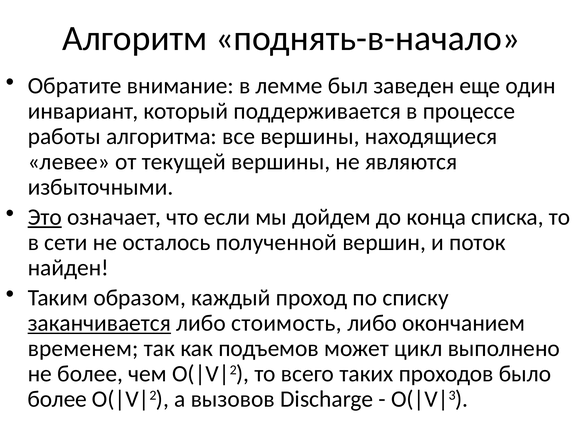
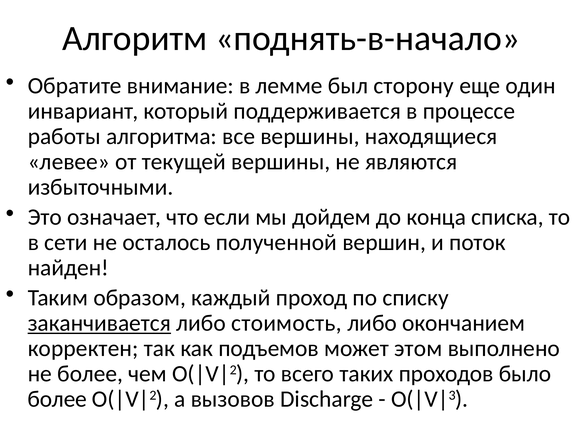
заведен: заведен -> сторону
Это underline: present -> none
временем: временем -> корректен
цикл: цикл -> этом
